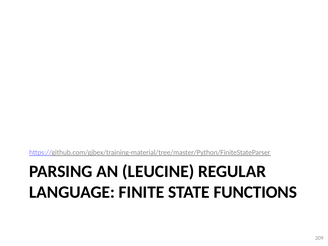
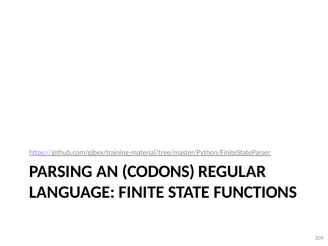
LEUCINE: LEUCINE -> CODONS
